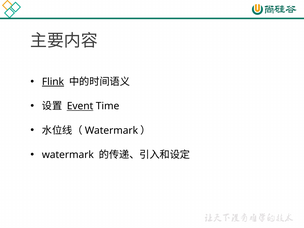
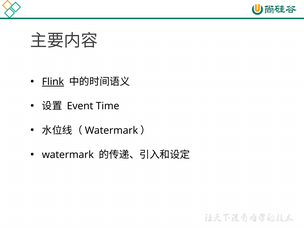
Event underline: present -> none
